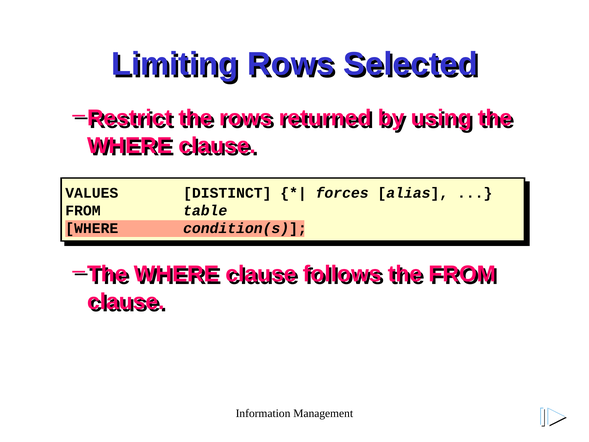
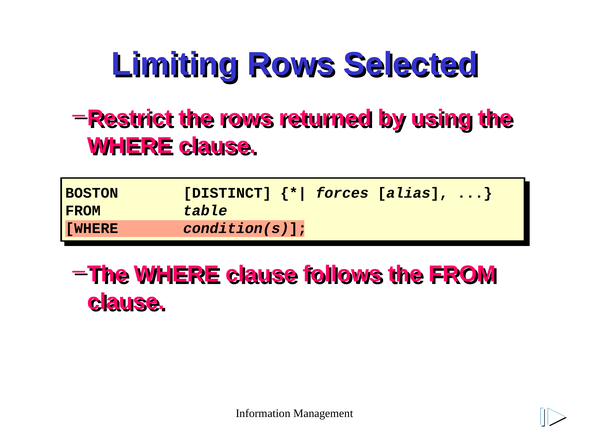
VALUES: VALUES -> BOSTON
